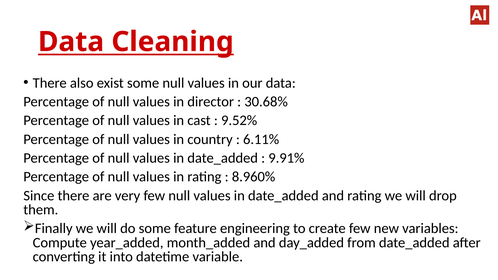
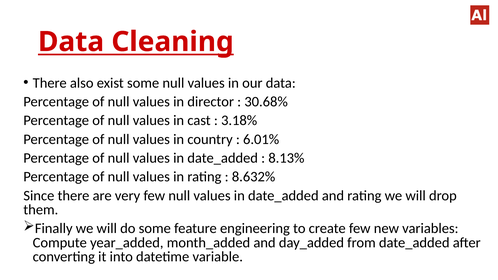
9.52%: 9.52% -> 3.18%
6.11%: 6.11% -> 6.01%
9.91%: 9.91% -> 8.13%
8.960%: 8.960% -> 8.632%
